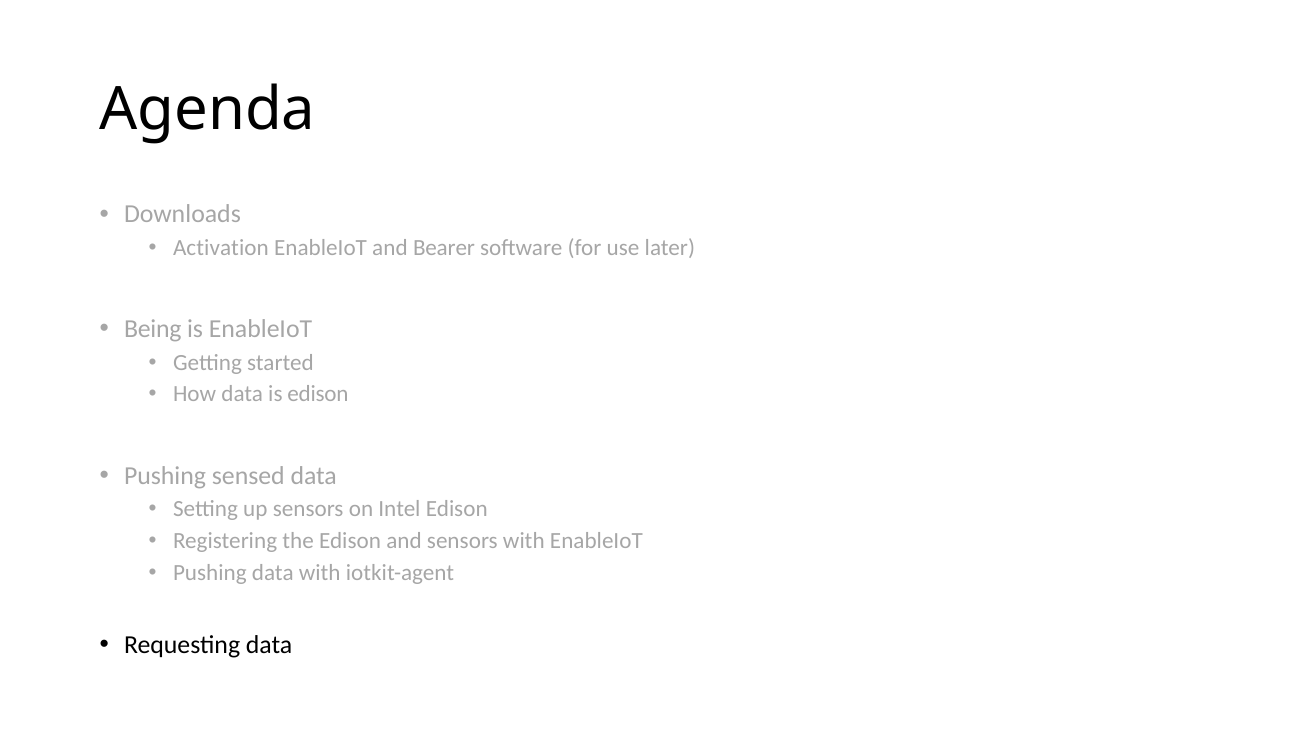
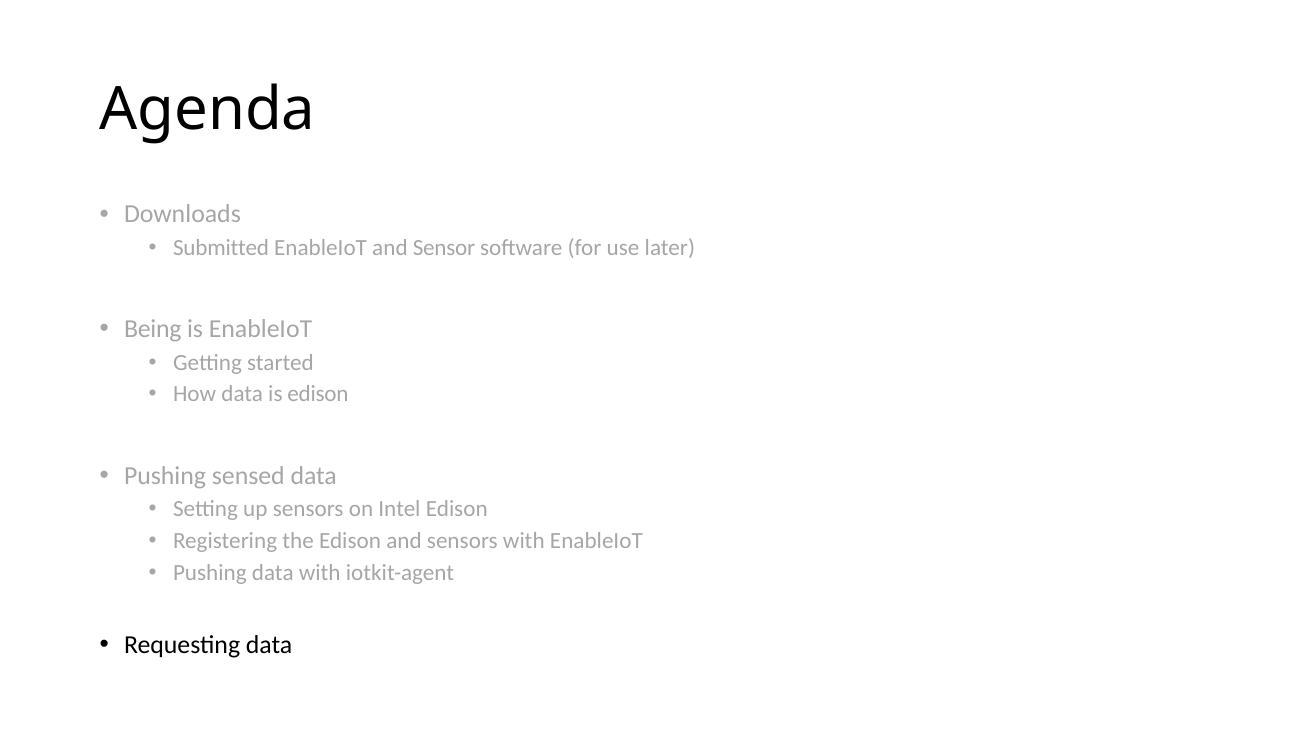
Activation: Activation -> Submitted
Bearer: Bearer -> Sensor
